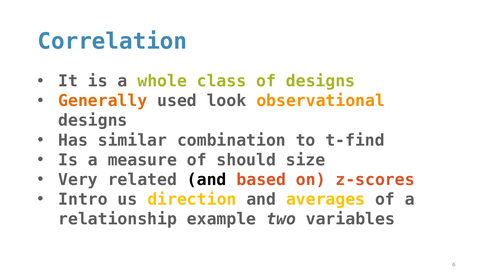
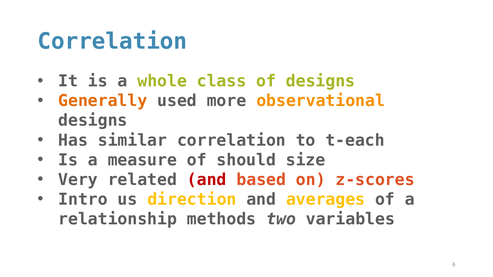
look: look -> more
similar combination: combination -> correlation
t-find: t-find -> t-each
and at (207, 180) colour: black -> red
example: example -> methods
